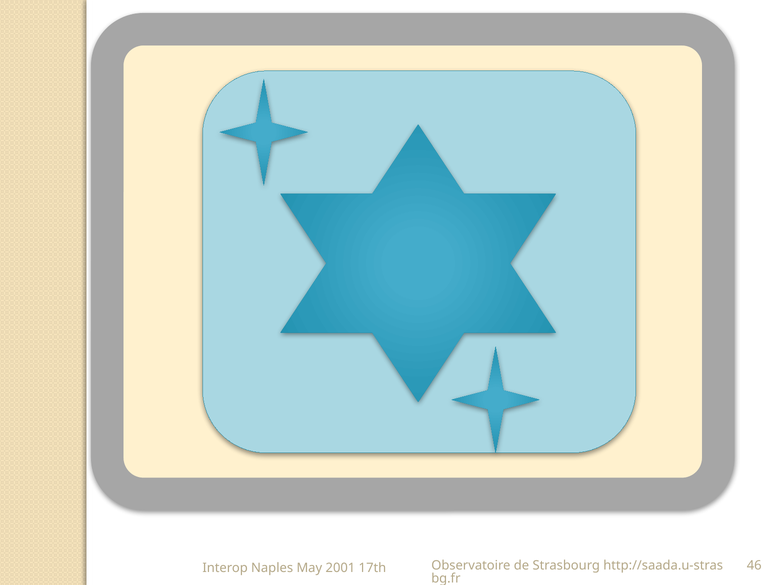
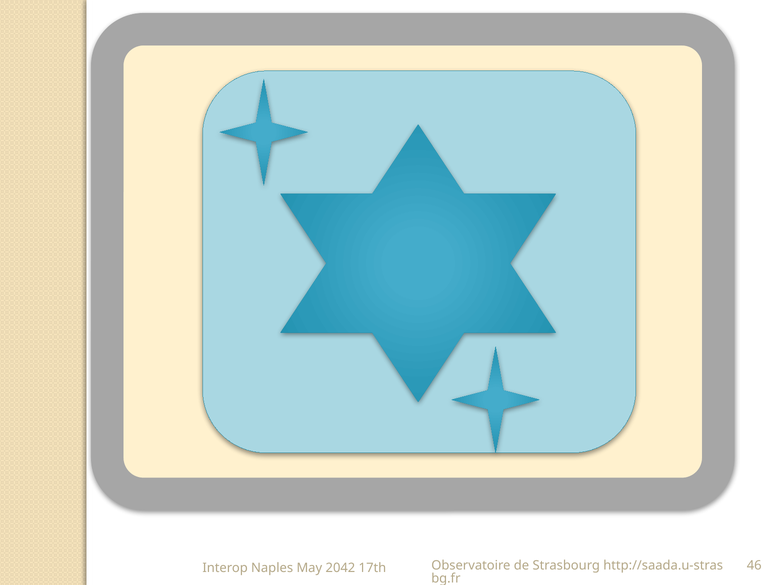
2001: 2001 -> 2042
